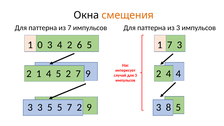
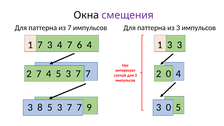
смещения colour: orange -> purple
1 0: 0 -> 7
4 2: 2 -> 7
6 5: 5 -> 4
1 7: 7 -> 3
2 1: 1 -> 7
4 5 2: 2 -> 3
9 at (88, 74): 9 -> 7
2 4: 4 -> 0
3 at (40, 107): 3 -> 8
5 at (60, 107): 5 -> 3
2 at (79, 107): 2 -> 7
3 8: 8 -> 0
